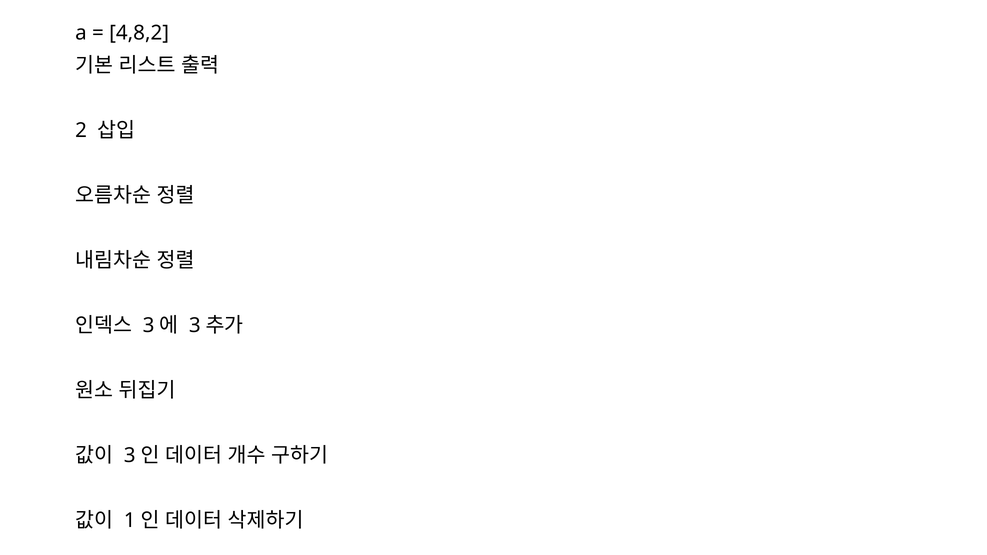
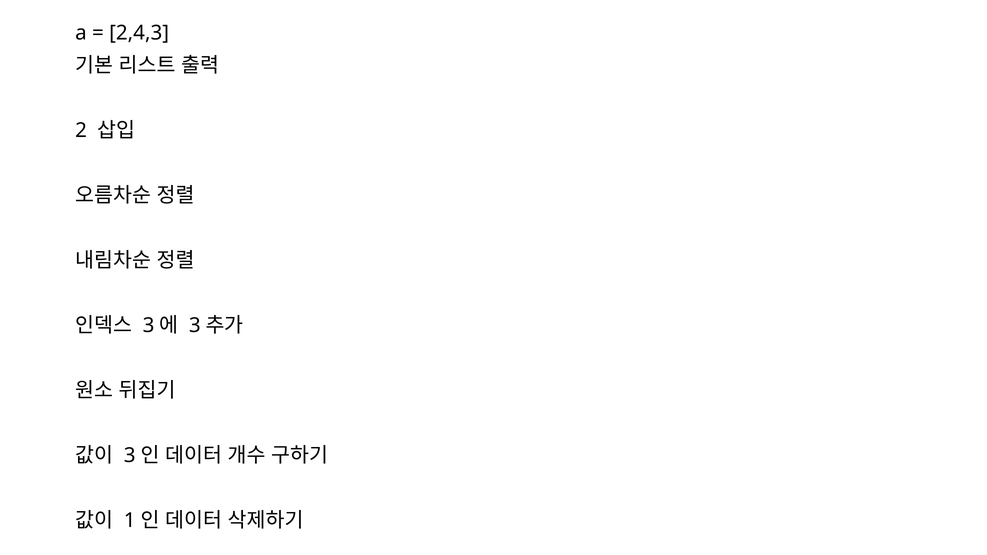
4,8,2: 4,8,2 -> 2,4,3
